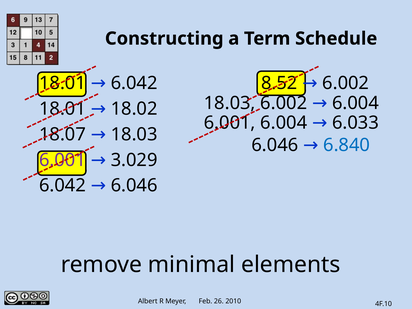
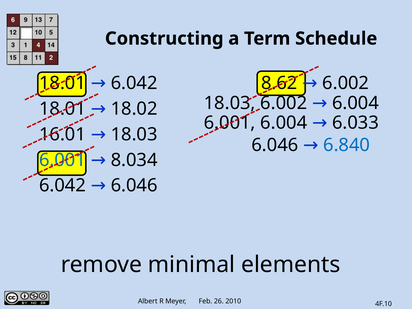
8.52: 8.52 -> 8.62
18.07: 18.07 -> 16.01
6.001 at (62, 160) colour: purple -> blue
3.029: 3.029 -> 8.034
